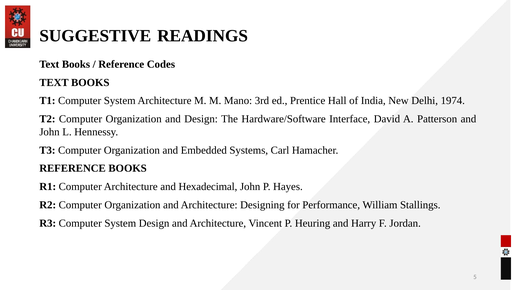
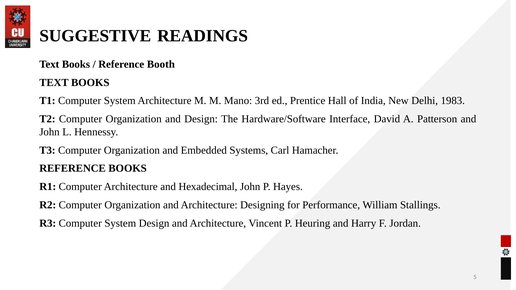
Codes: Codes -> Booth
1974: 1974 -> 1983
